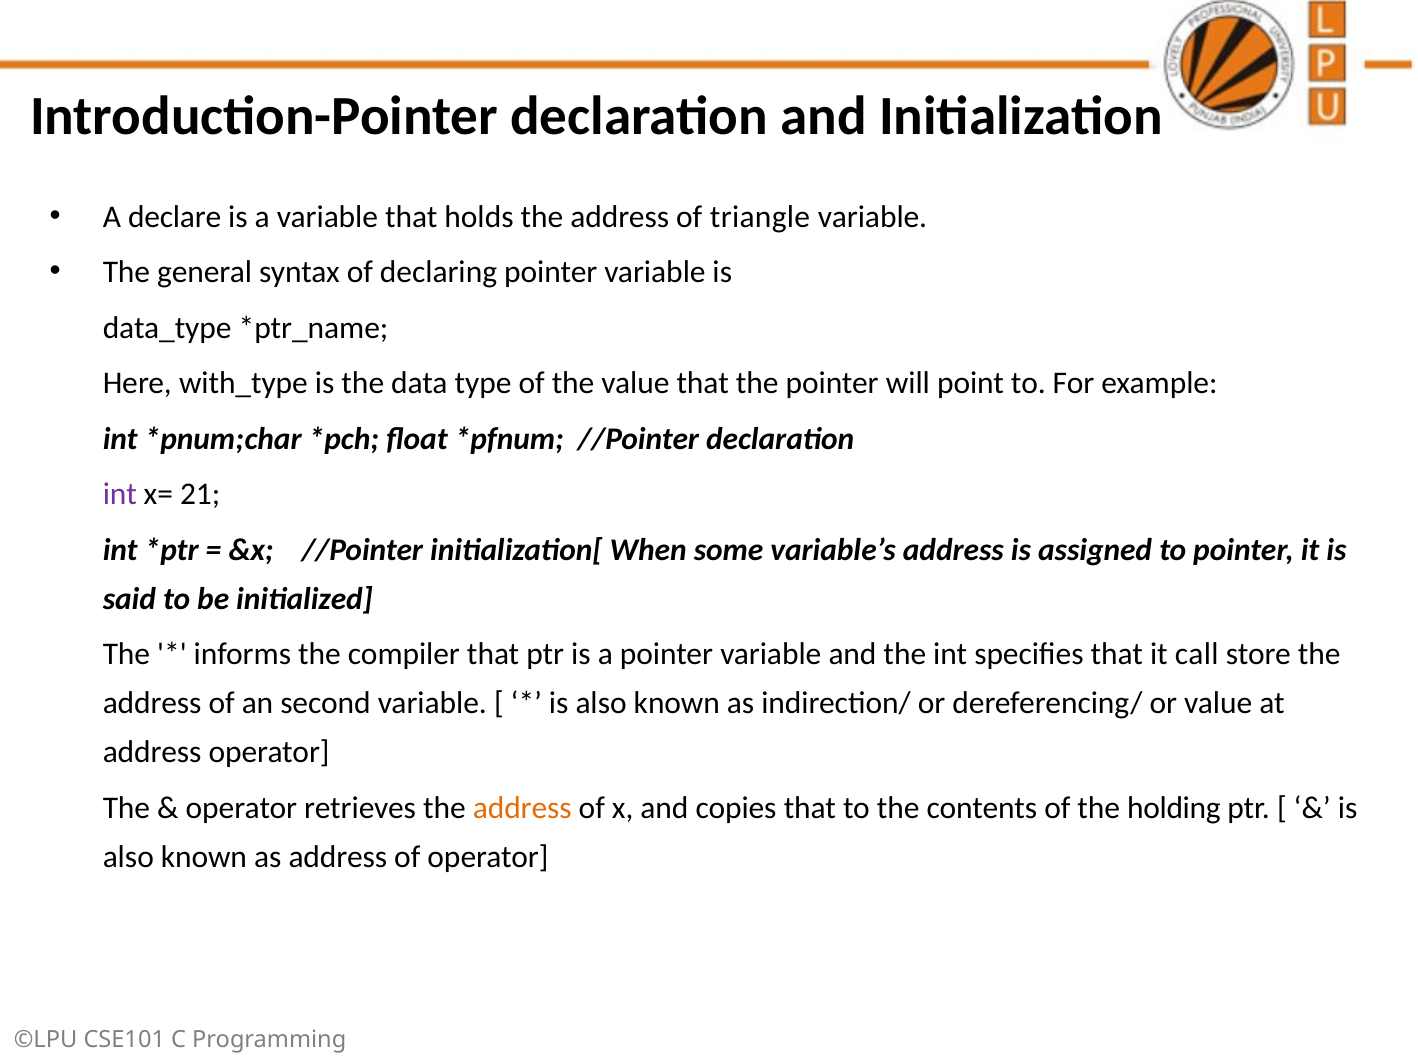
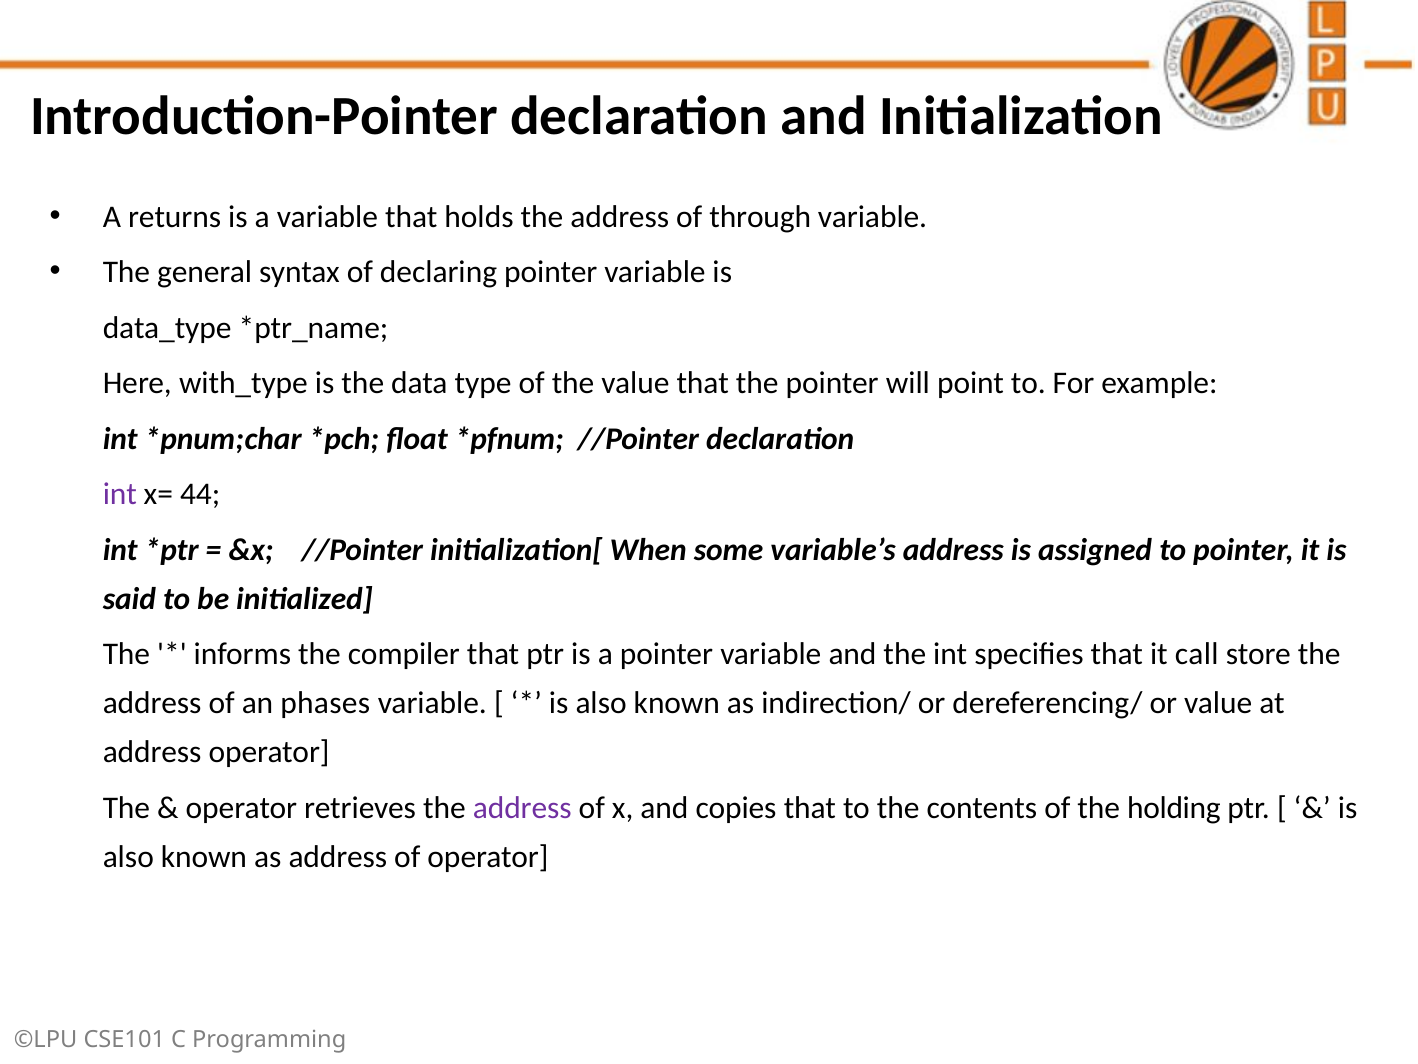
declare: declare -> returns
triangle: triangle -> through
21: 21 -> 44
second: second -> phases
address at (522, 808) colour: orange -> purple
